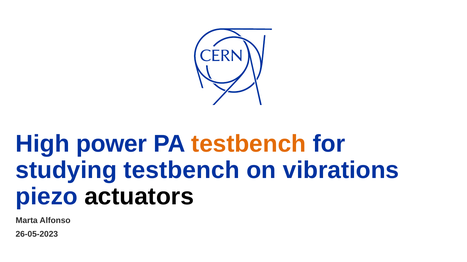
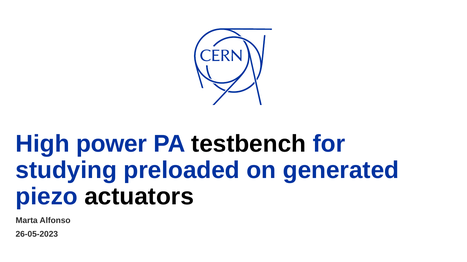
testbench at (249, 144) colour: orange -> black
studying testbench: testbench -> preloaded
vibrations: vibrations -> generated
